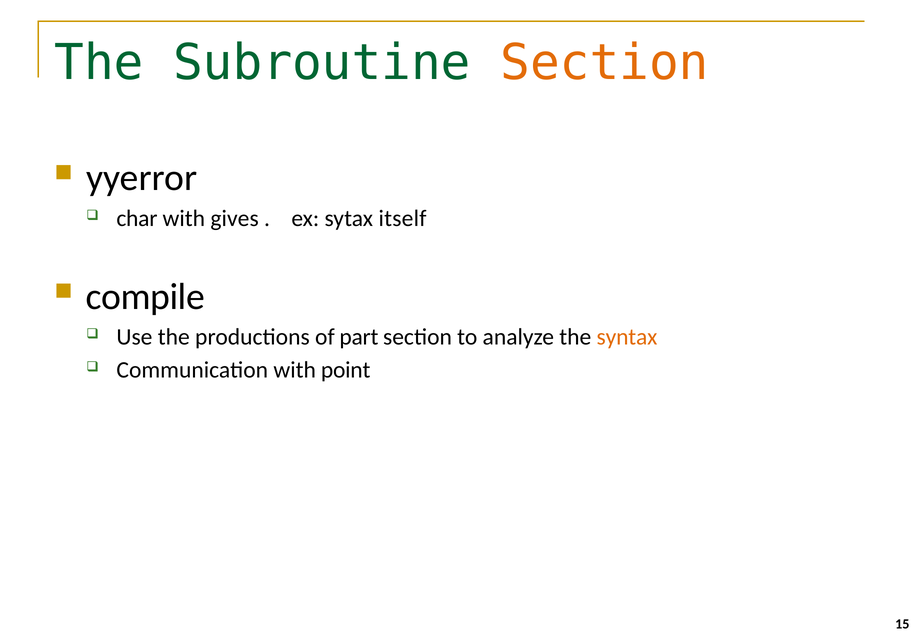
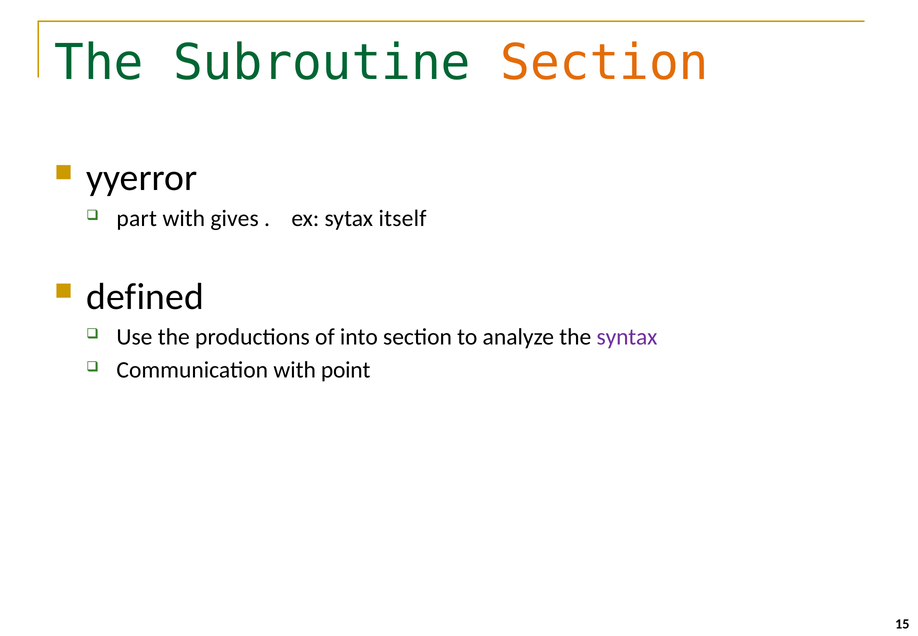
char: char -> part
compile: compile -> defined
part: part -> into
syntax colour: orange -> purple
